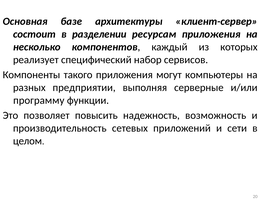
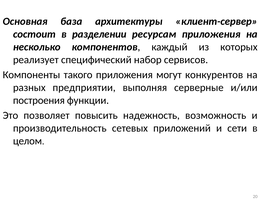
базе: базе -> база
компьютеры: компьютеры -> конкурентов
программу: программу -> построения
